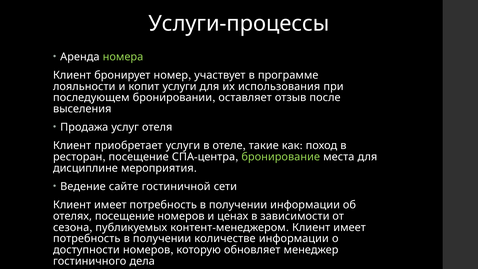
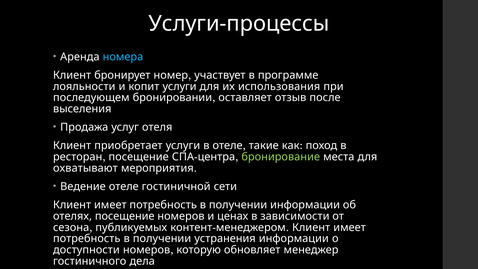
номера colour: light green -> light blue
дисциплине: дисциплине -> охватывают
Ведение сайте: сайте -> отеле
количестве: количестве -> устранения
